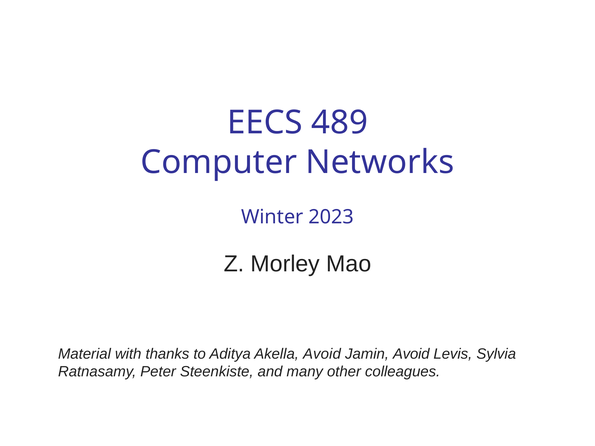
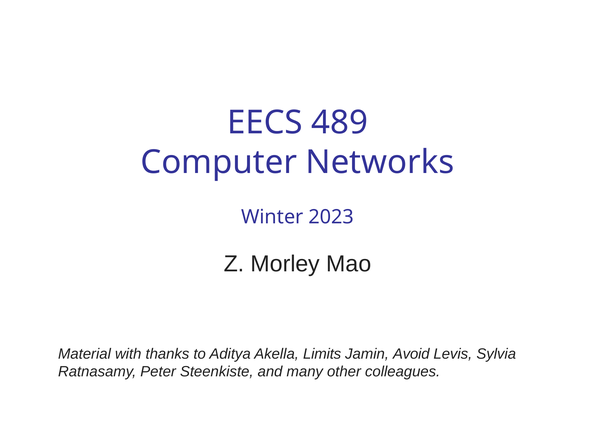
Akella Avoid: Avoid -> Limits
